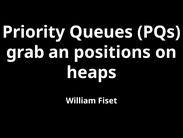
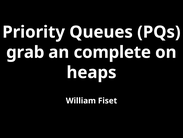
positions: positions -> complete
